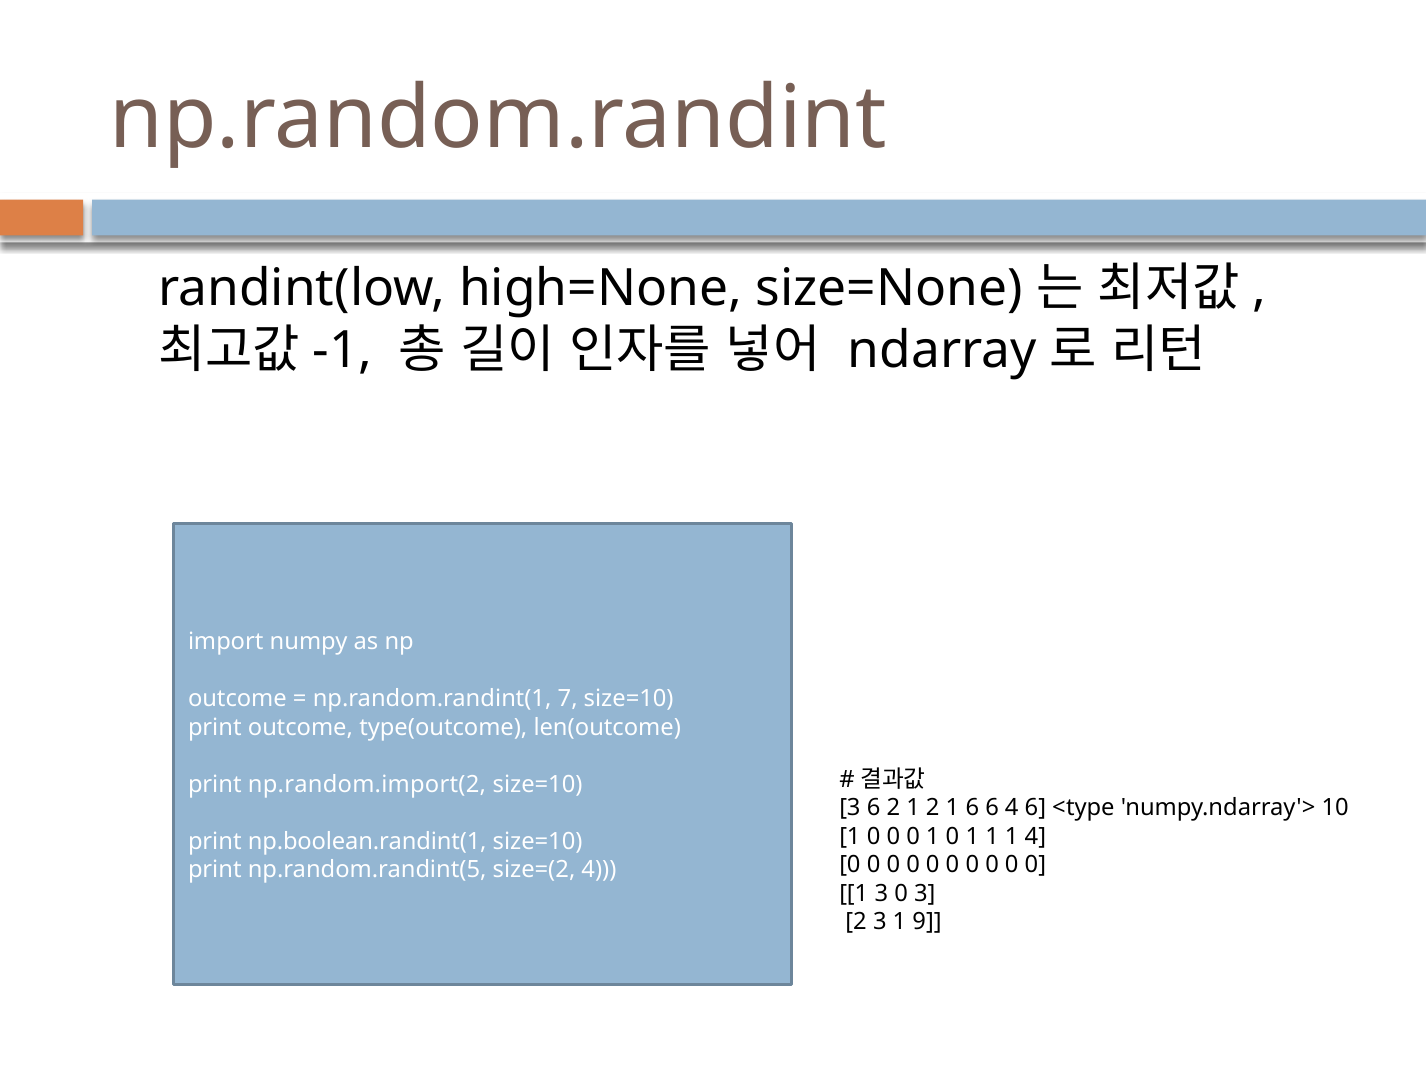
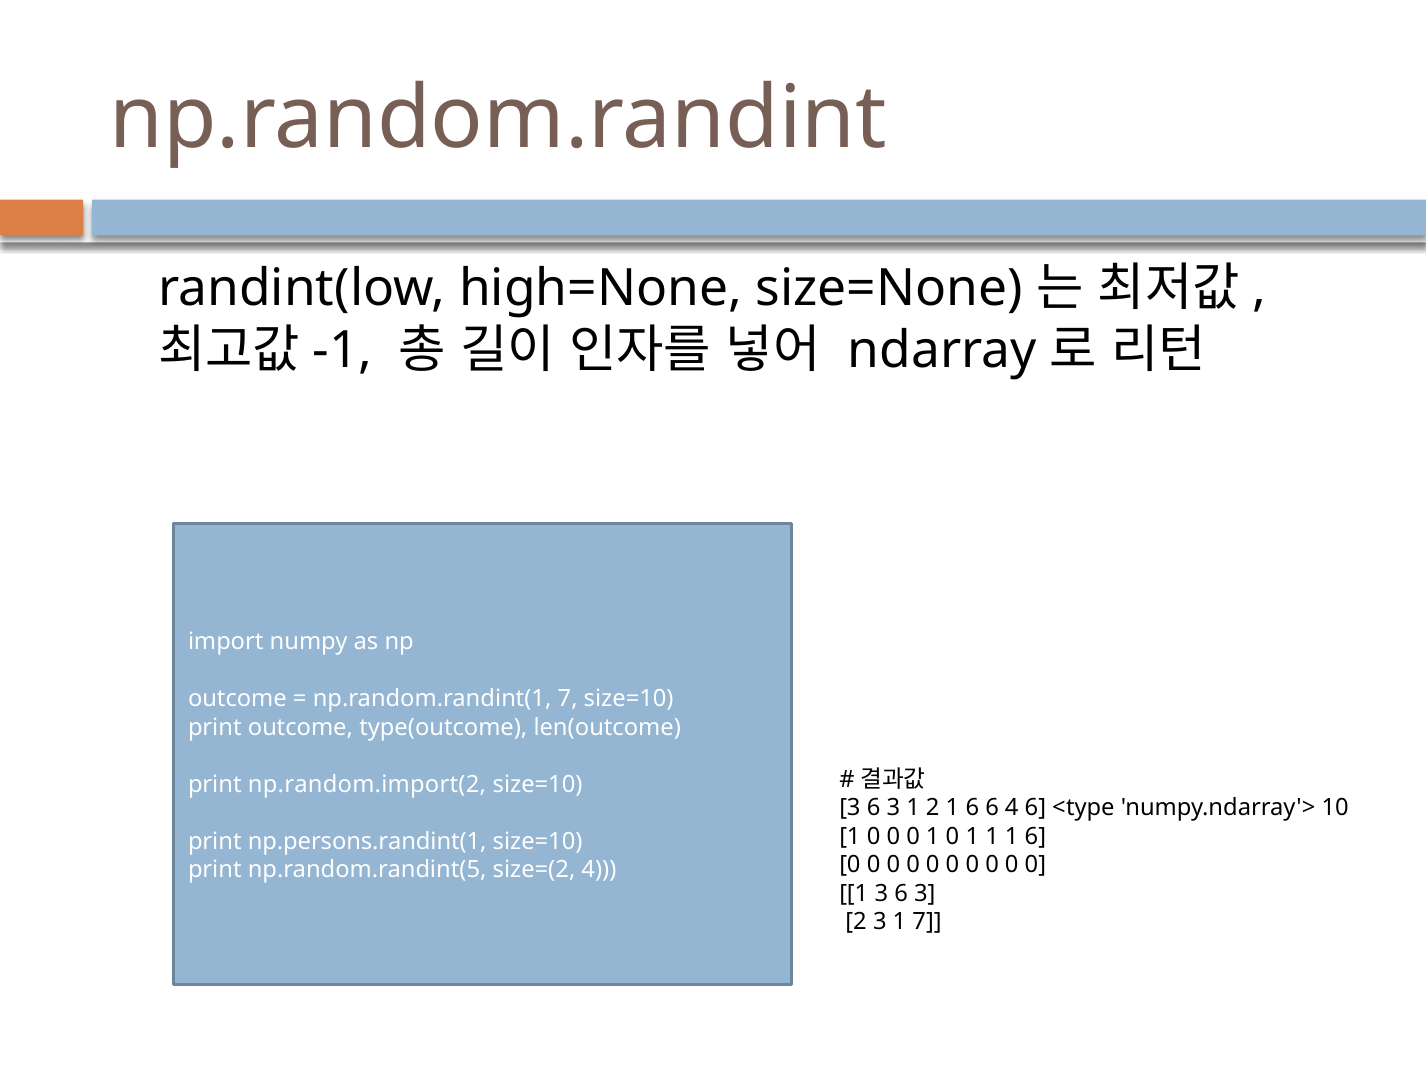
2 at (893, 808): 2 -> 3
1 1 4: 4 -> 6
np.boolean.randint(1: np.boolean.randint(1 -> np.persons.randint(1
1 3 0: 0 -> 6
1 9: 9 -> 7
